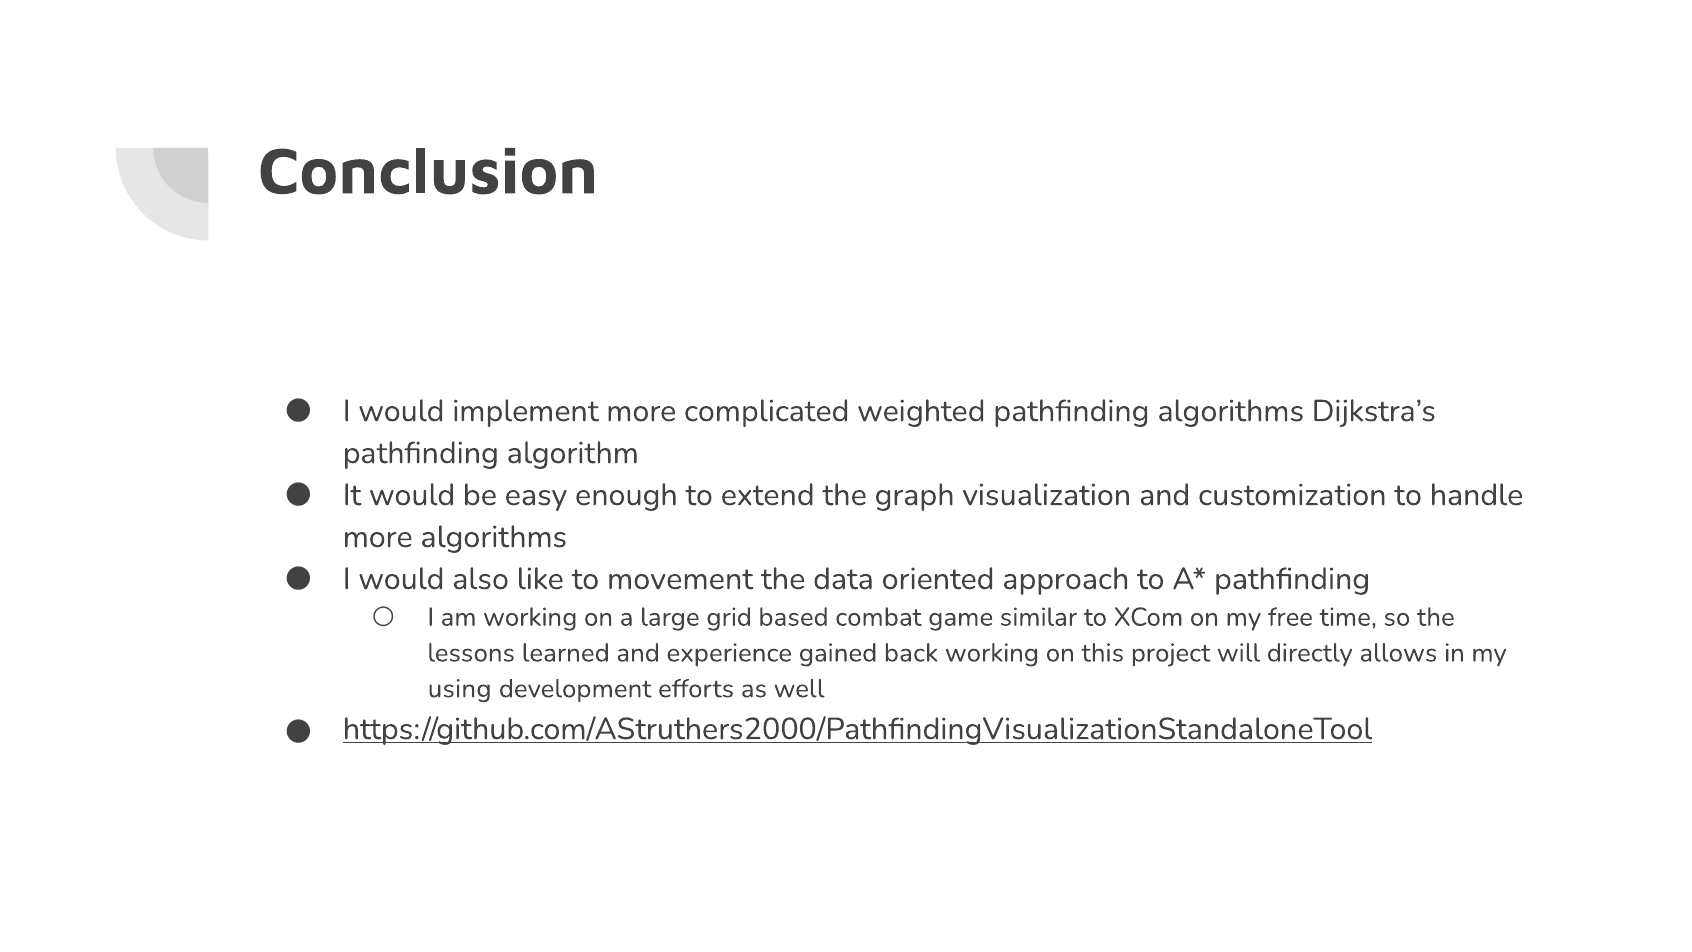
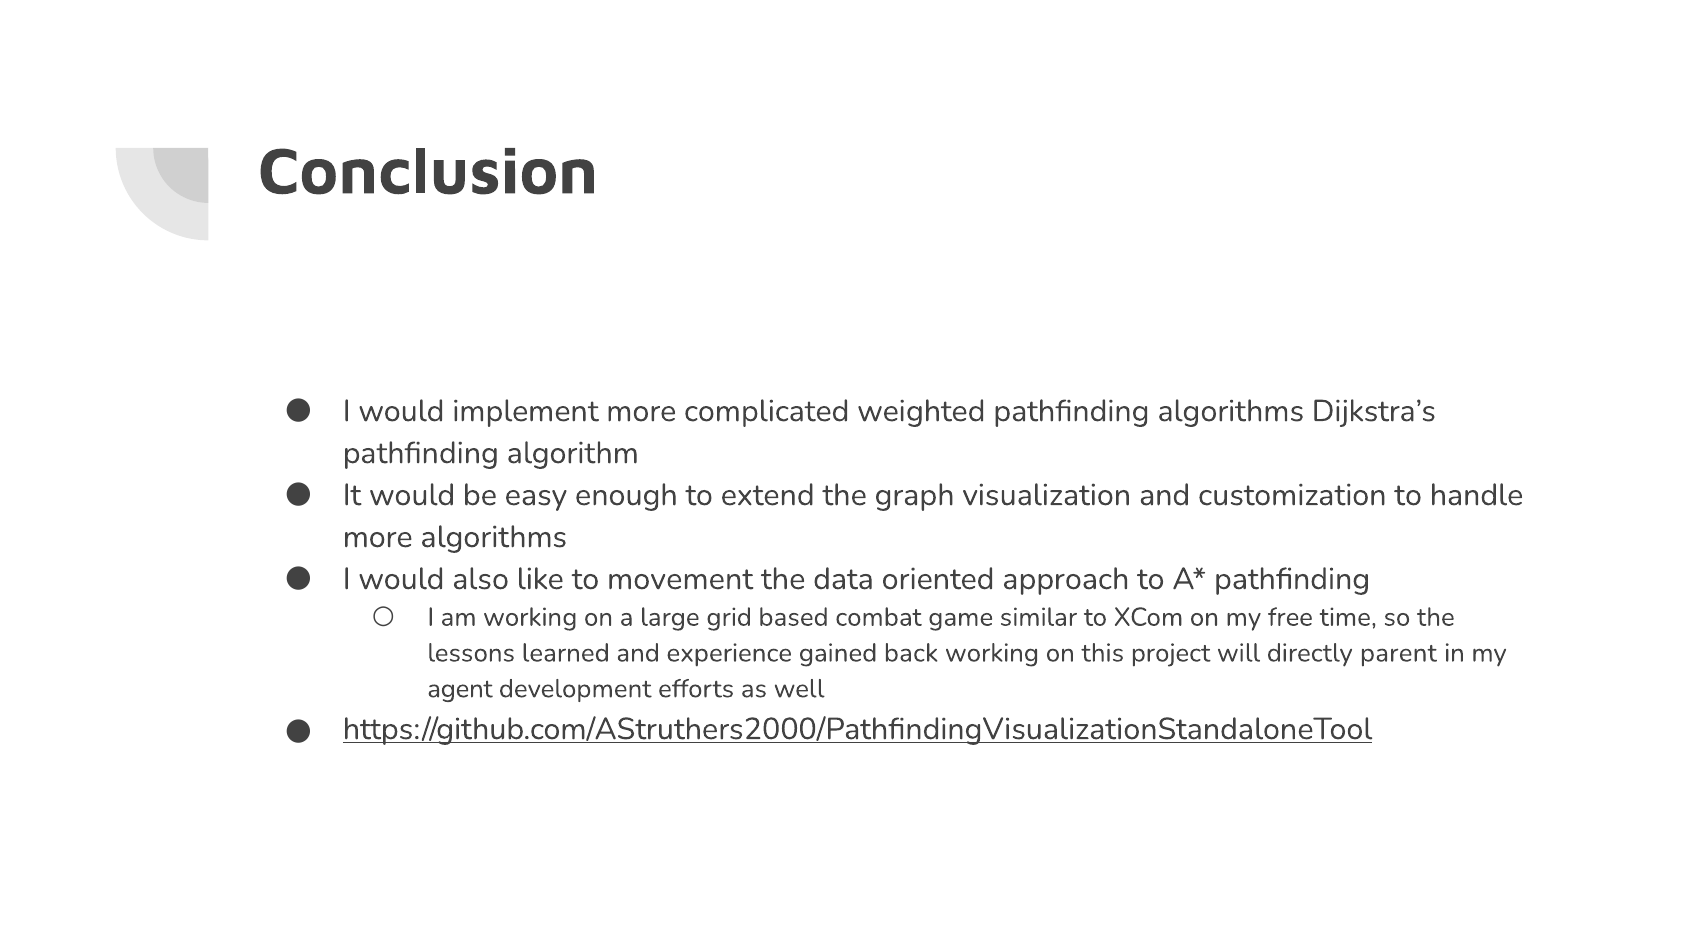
allows: allows -> parent
using: using -> agent
